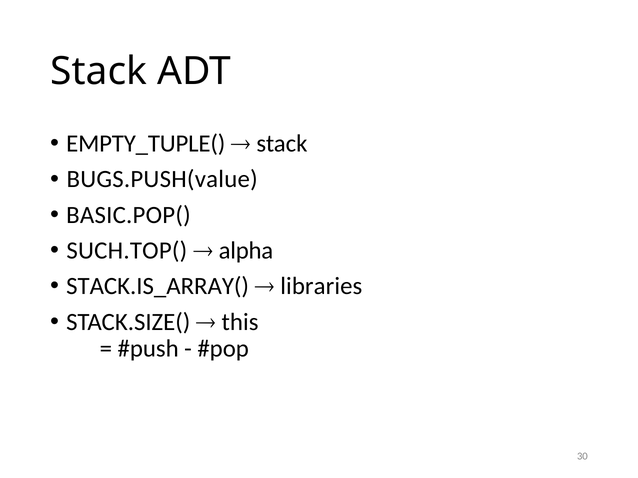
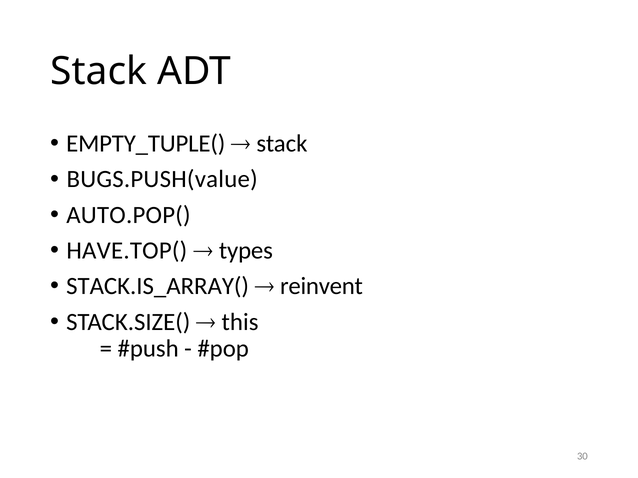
BASIC.POP(: BASIC.POP( -> AUTO.POP(
SUCH.TOP(: SUCH.TOP( -> HAVE.TOP(
alpha: alpha -> types
libraries: libraries -> reinvent
